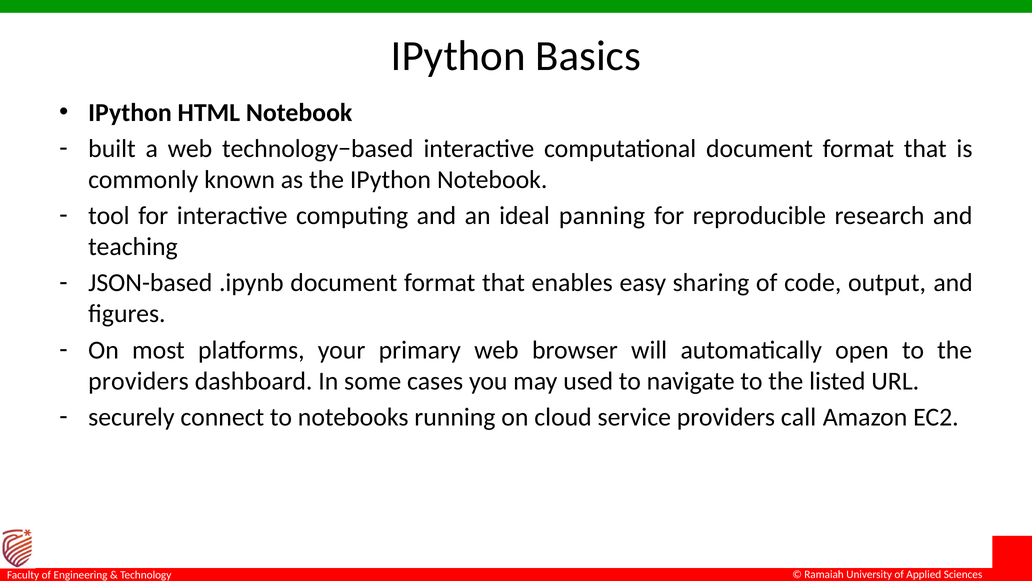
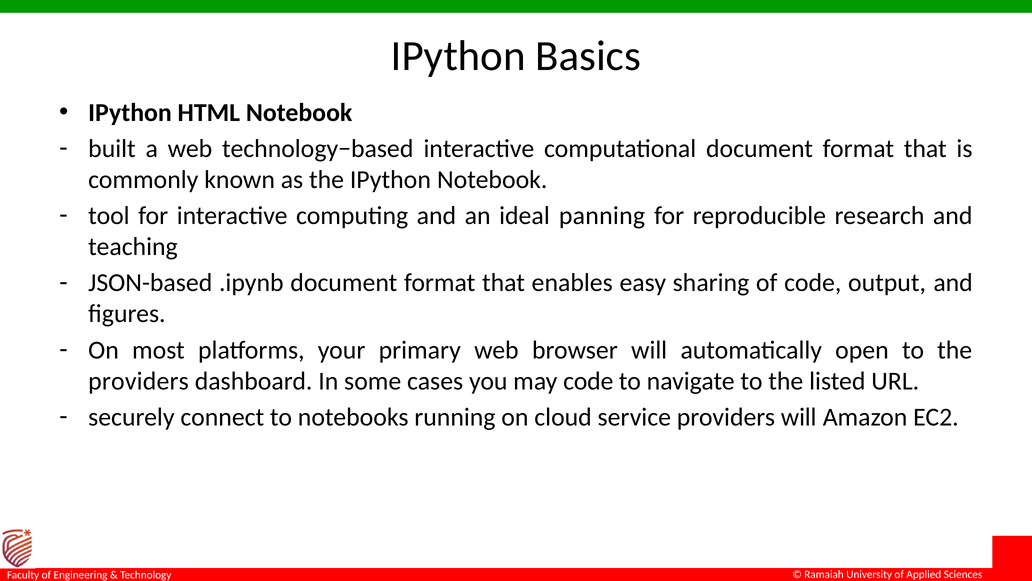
may used: used -> code
providers call: call -> will
